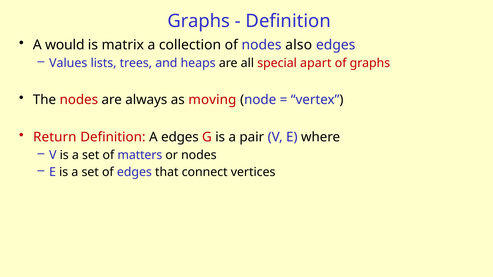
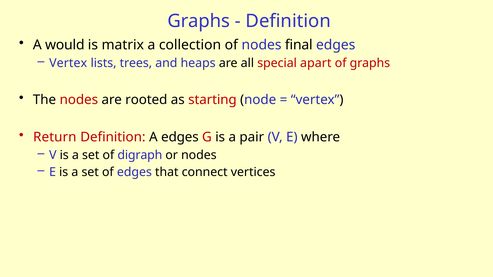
also: also -> final
Values at (68, 63): Values -> Vertex
always: always -> rooted
moving: moving -> starting
matters: matters -> digraph
